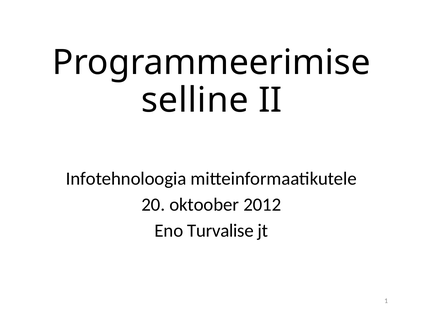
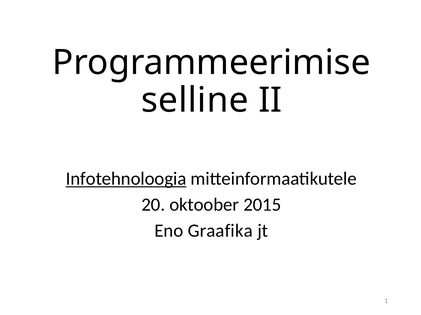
Infotehnoloogia underline: none -> present
2012: 2012 -> 2015
Turvalise: Turvalise -> Graafika
